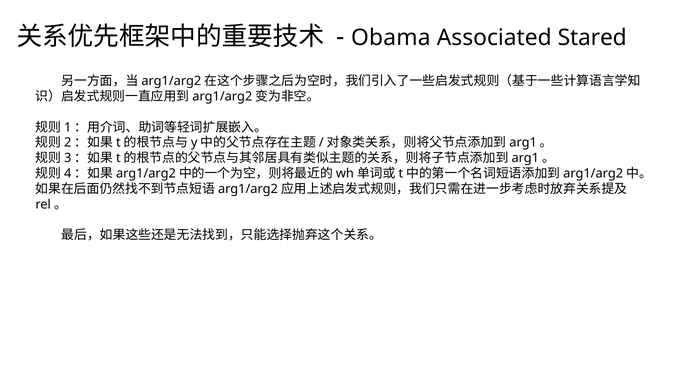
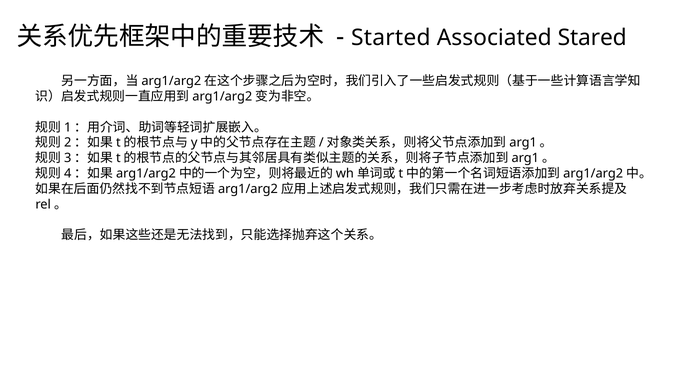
Obama: Obama -> Started
